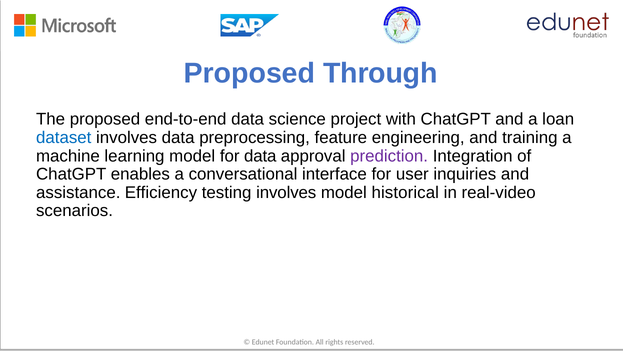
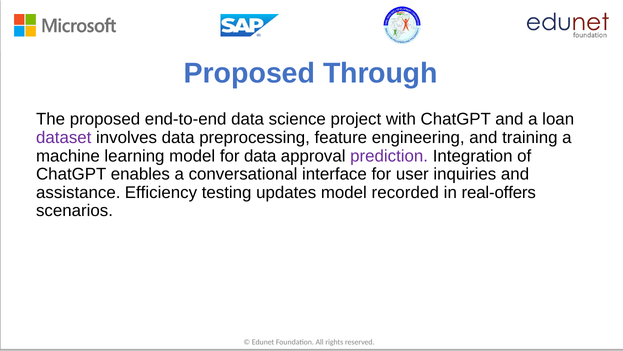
dataset colour: blue -> purple
testing involves: involves -> updates
historical: historical -> recorded
real-video: real-video -> real-offers
